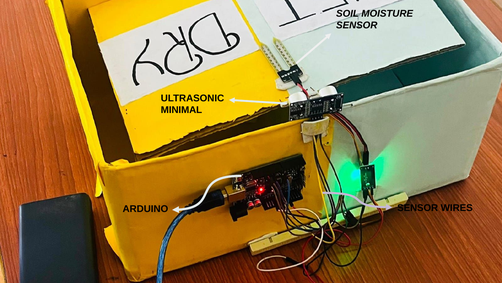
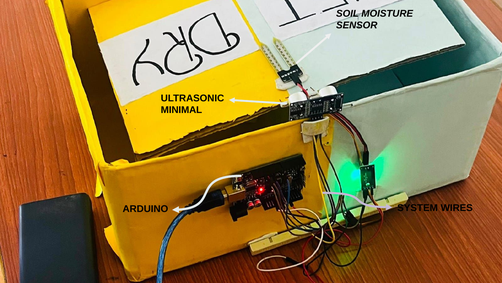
ARDUINO SENSOR: SENSOR -> SYSTEM
